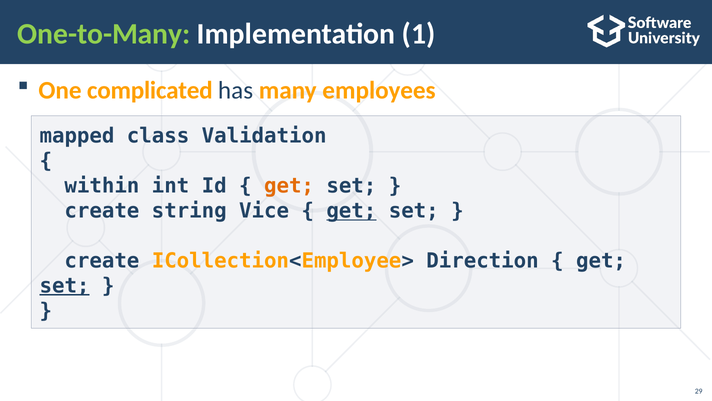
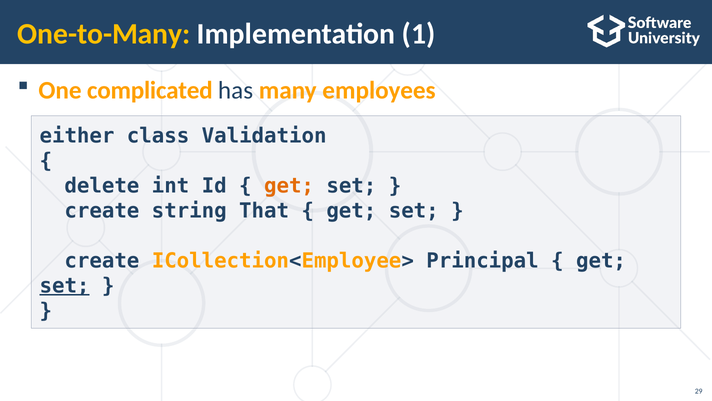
One-to-Many colour: light green -> yellow
mapped: mapped -> either
within: within -> delete
Vice: Vice -> That
get at (351, 211) underline: present -> none
Direction: Direction -> Principal
